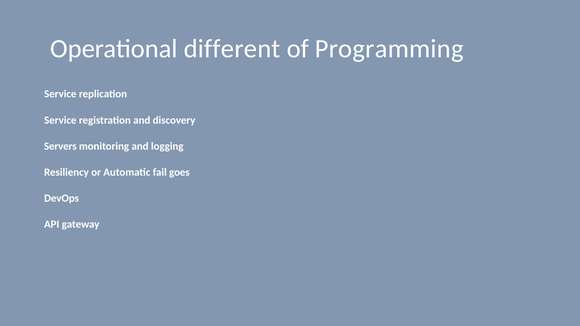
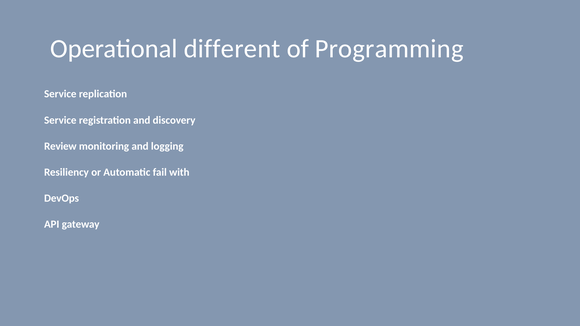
Servers: Servers -> Review
goes: goes -> with
